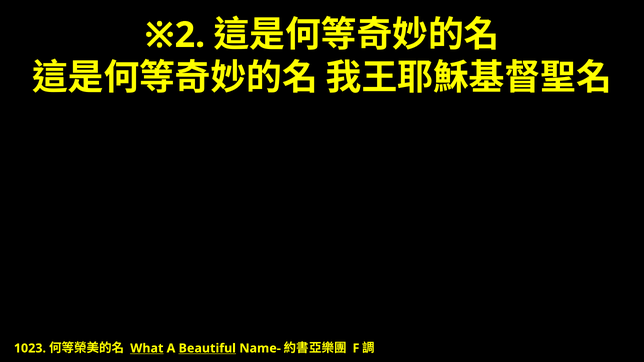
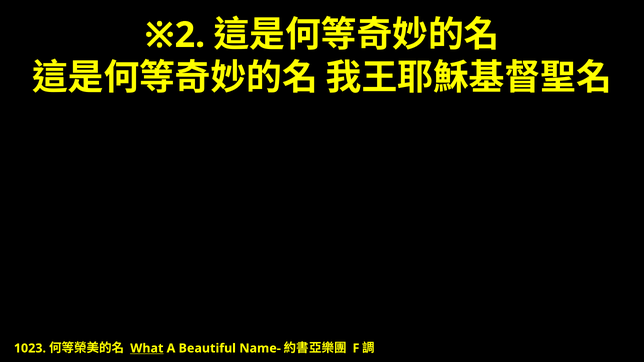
Beautiful underline: present -> none
